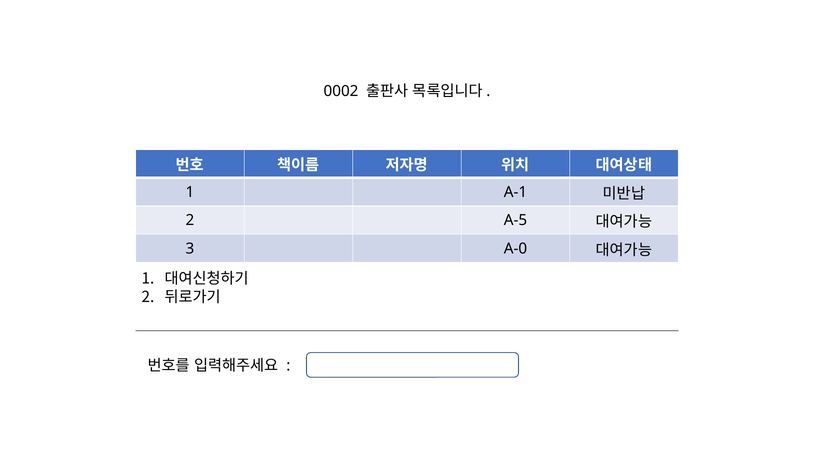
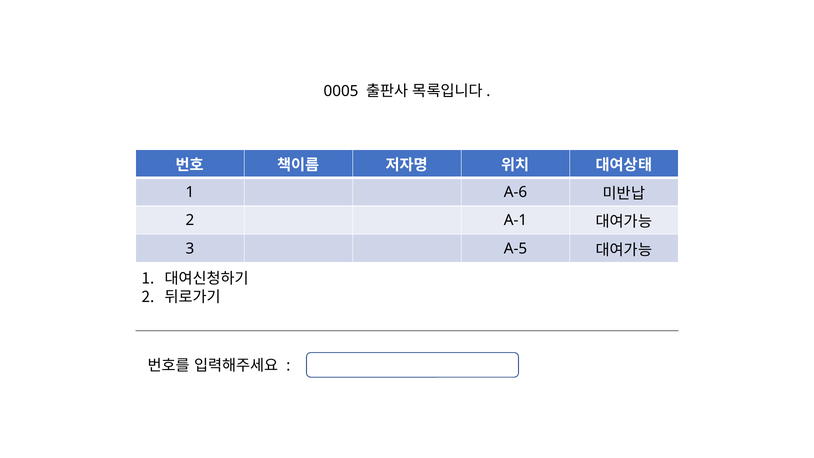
0002: 0002 -> 0005
A-1: A-1 -> A-6
A-5: A-5 -> A-1
A-0: A-0 -> A-5
